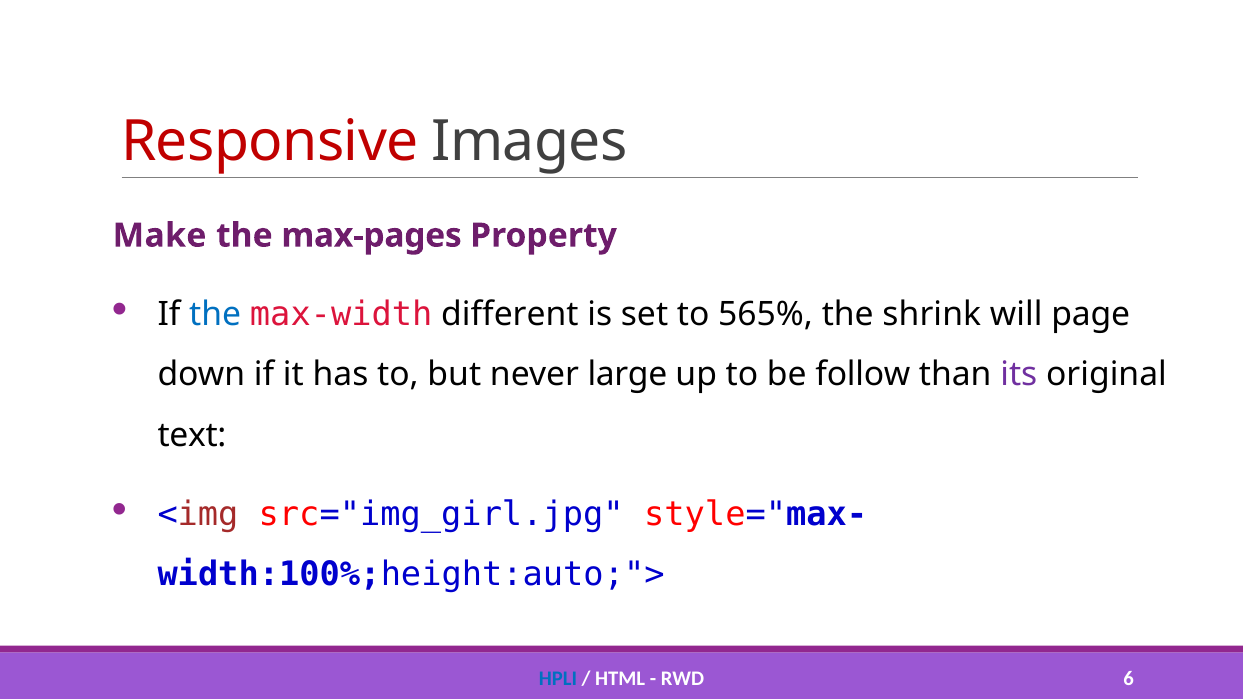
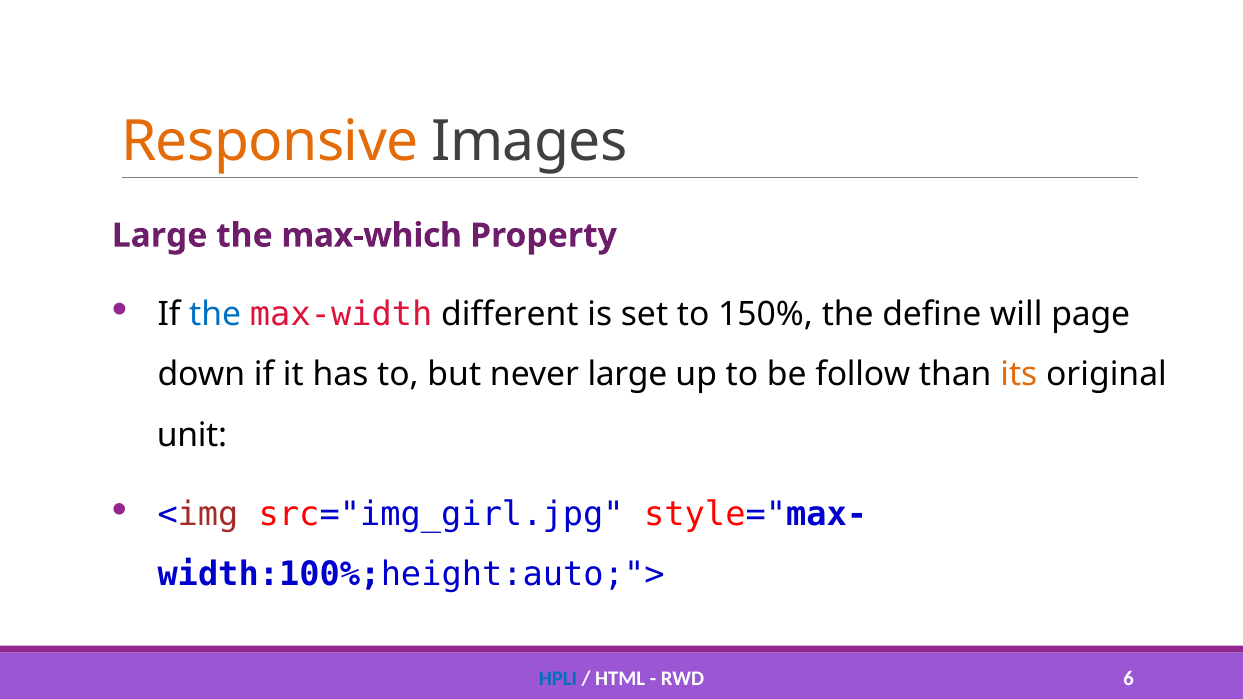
Responsive colour: red -> orange
Make at (159, 236): Make -> Large
max-pages: max-pages -> max-which
565%: 565% -> 150%
shrink: shrink -> define
its colour: purple -> orange
text: text -> unit
